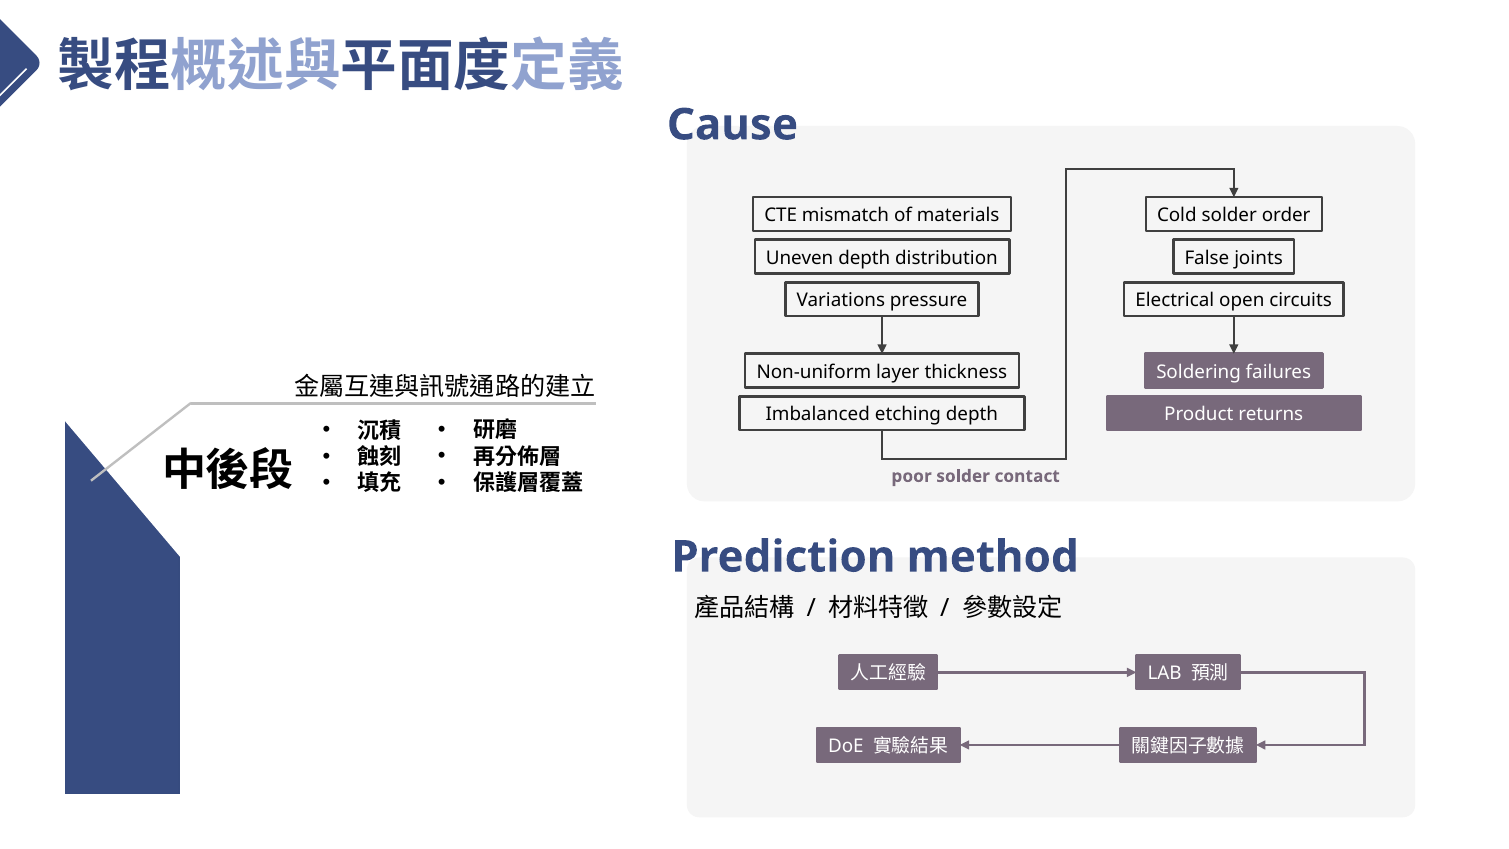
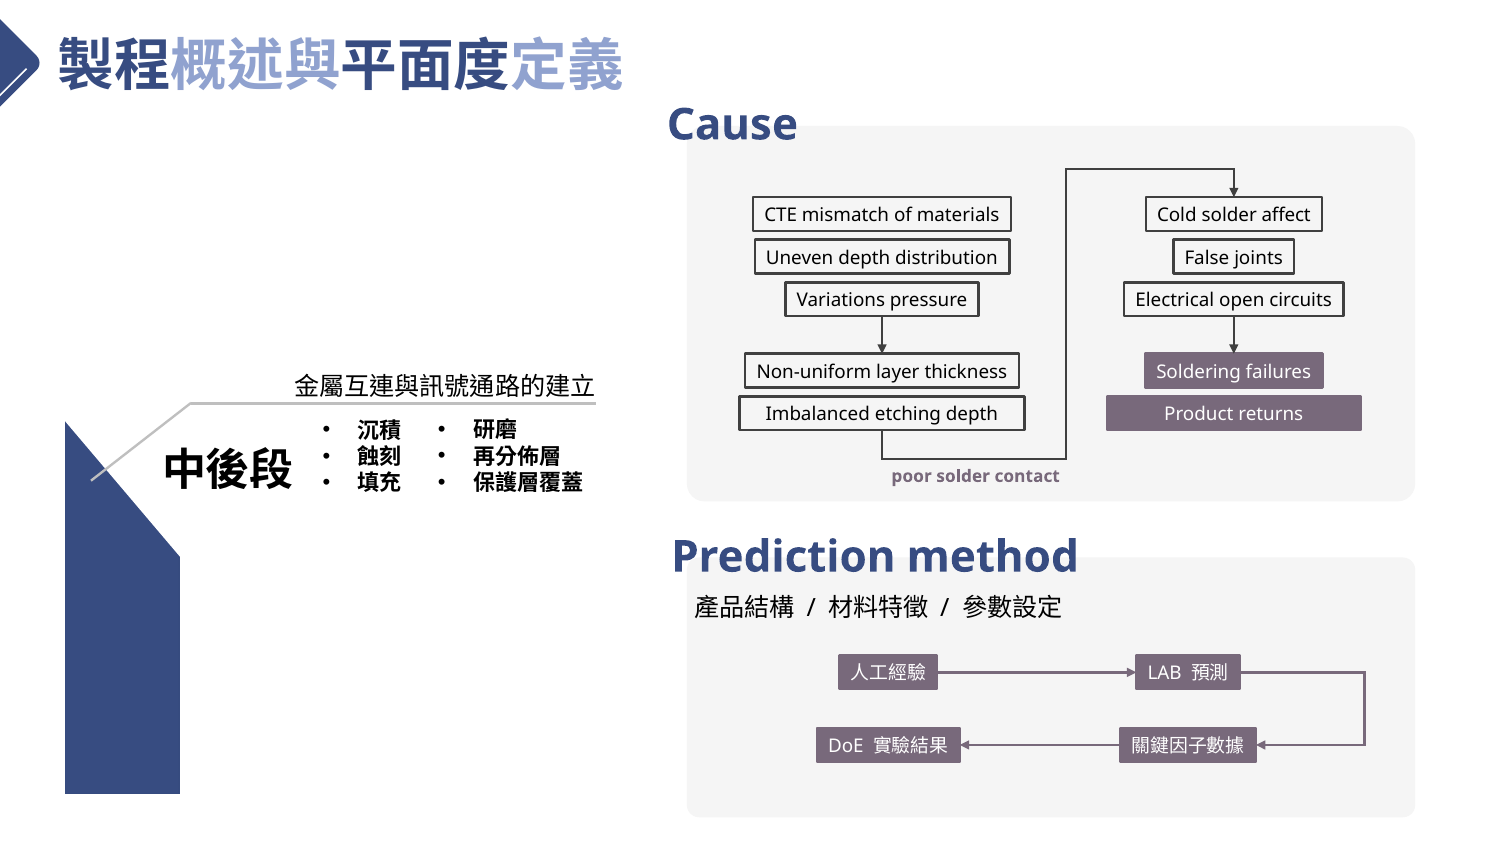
order: order -> affect
